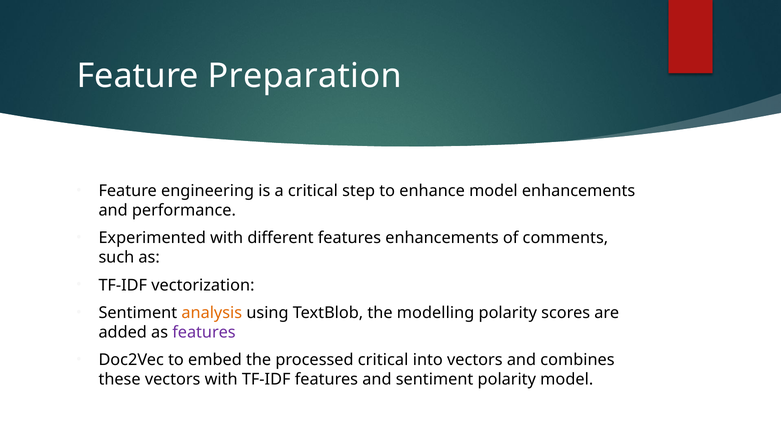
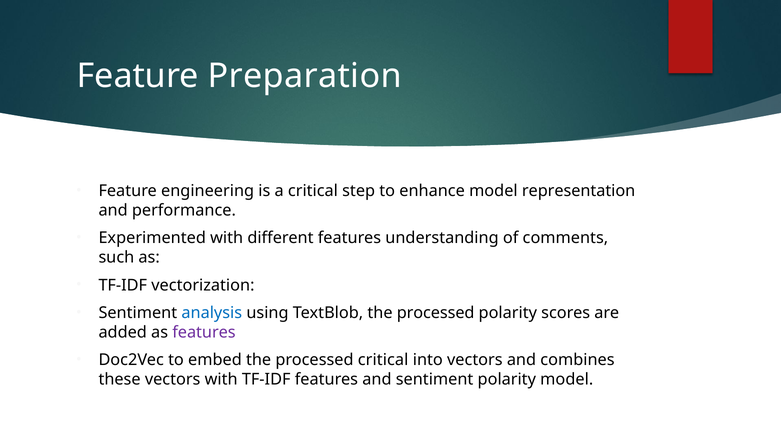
model enhancements: enhancements -> representation
features enhancements: enhancements -> understanding
analysis colour: orange -> blue
TextBlob the modelling: modelling -> processed
